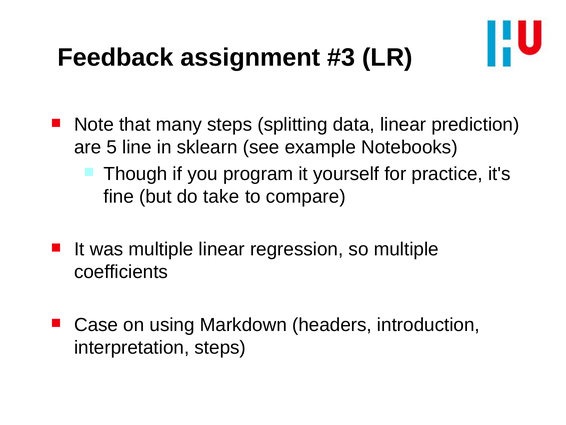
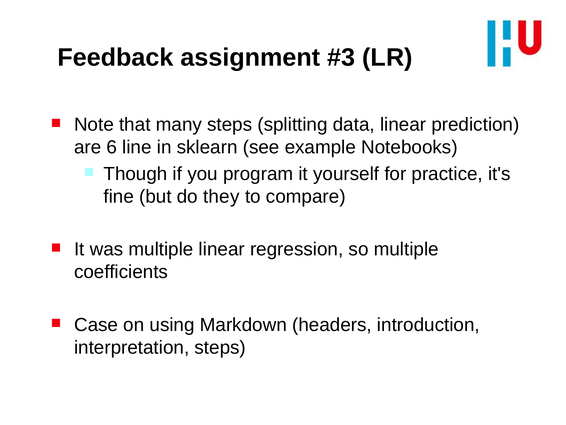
5: 5 -> 6
take: take -> they
